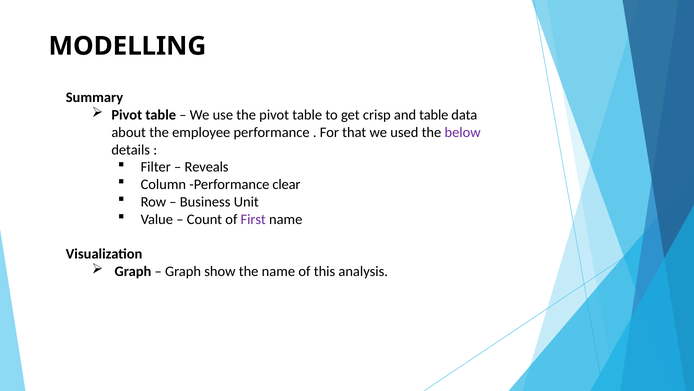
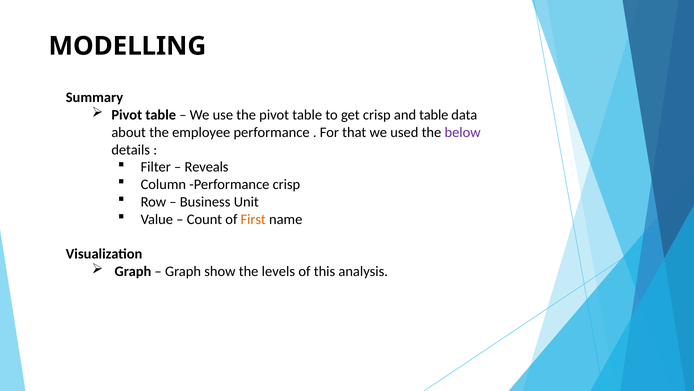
Performance clear: clear -> crisp
First colour: purple -> orange
the name: name -> levels
